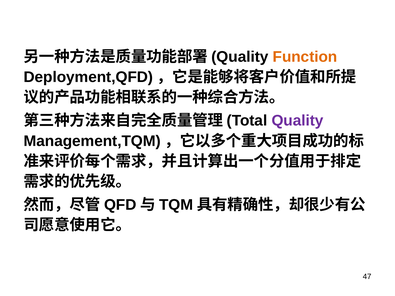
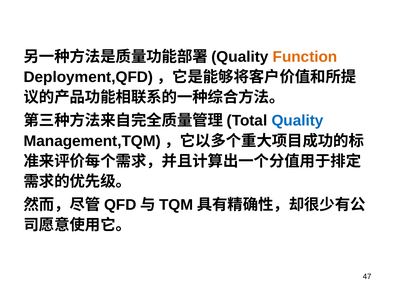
Quality at (297, 121) colour: purple -> blue
